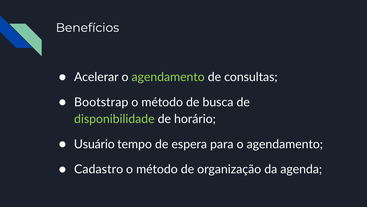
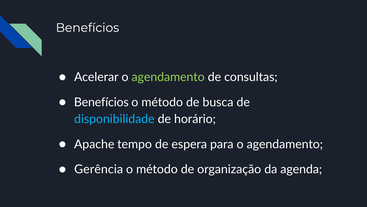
Bootstrap at (101, 102): Bootstrap -> Benefícios
disponibilidade colour: light green -> light blue
Usuário: Usuário -> Apache
Cadastro: Cadastro -> Gerência
